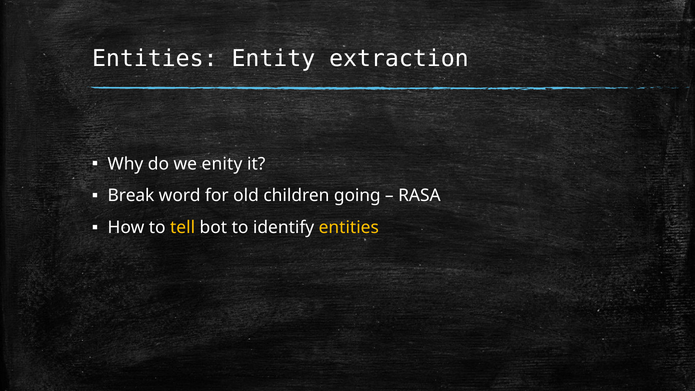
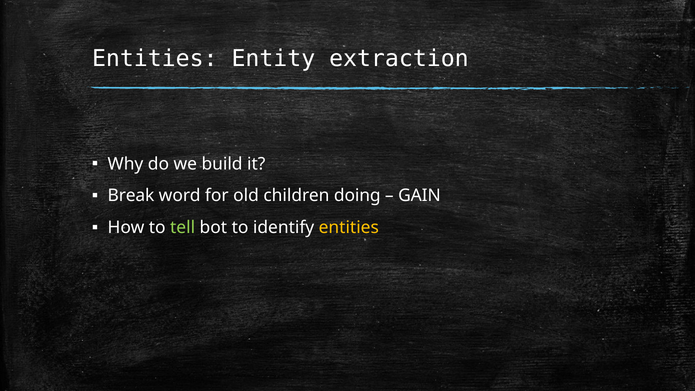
enity: enity -> build
going: going -> doing
RASA: RASA -> GAIN
tell colour: yellow -> light green
